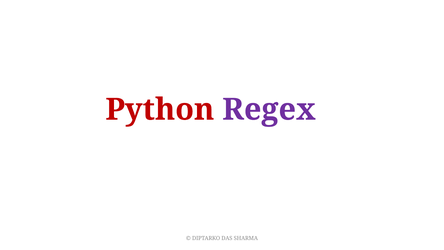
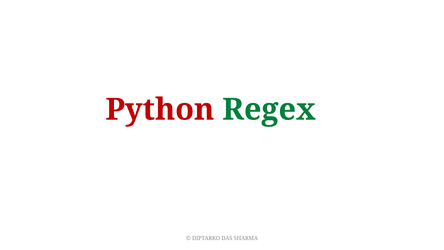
Regex colour: purple -> green
